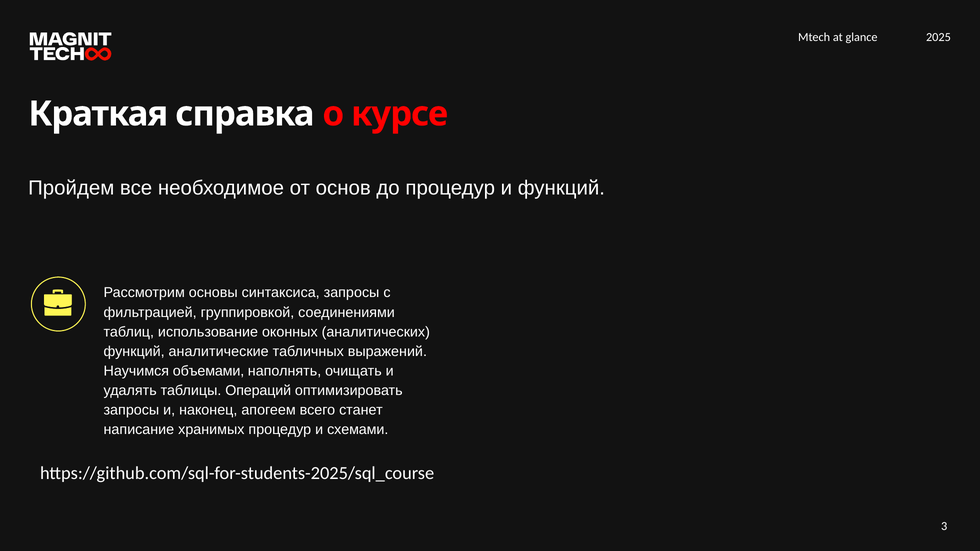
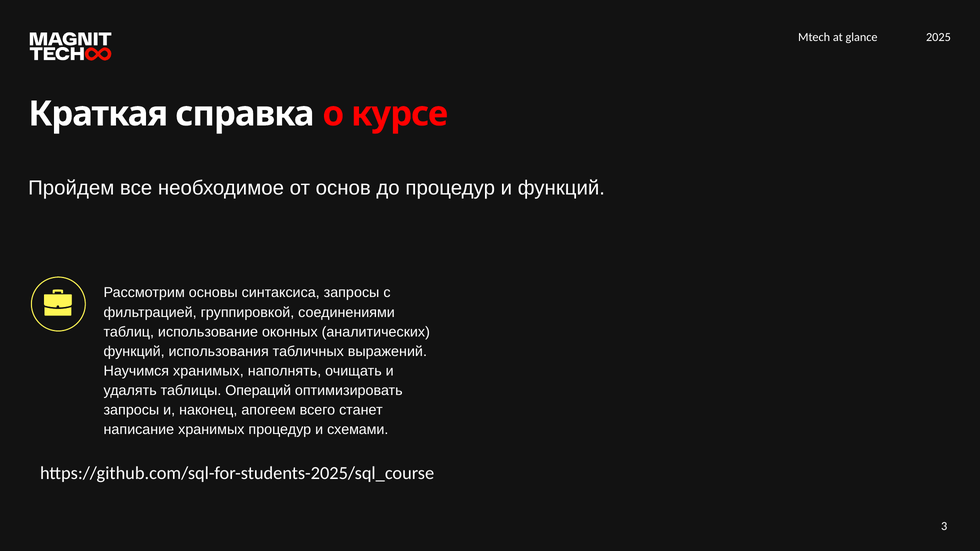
аналитические: аналитические -> использования
Научимся объемами: объемами -> хранимых
